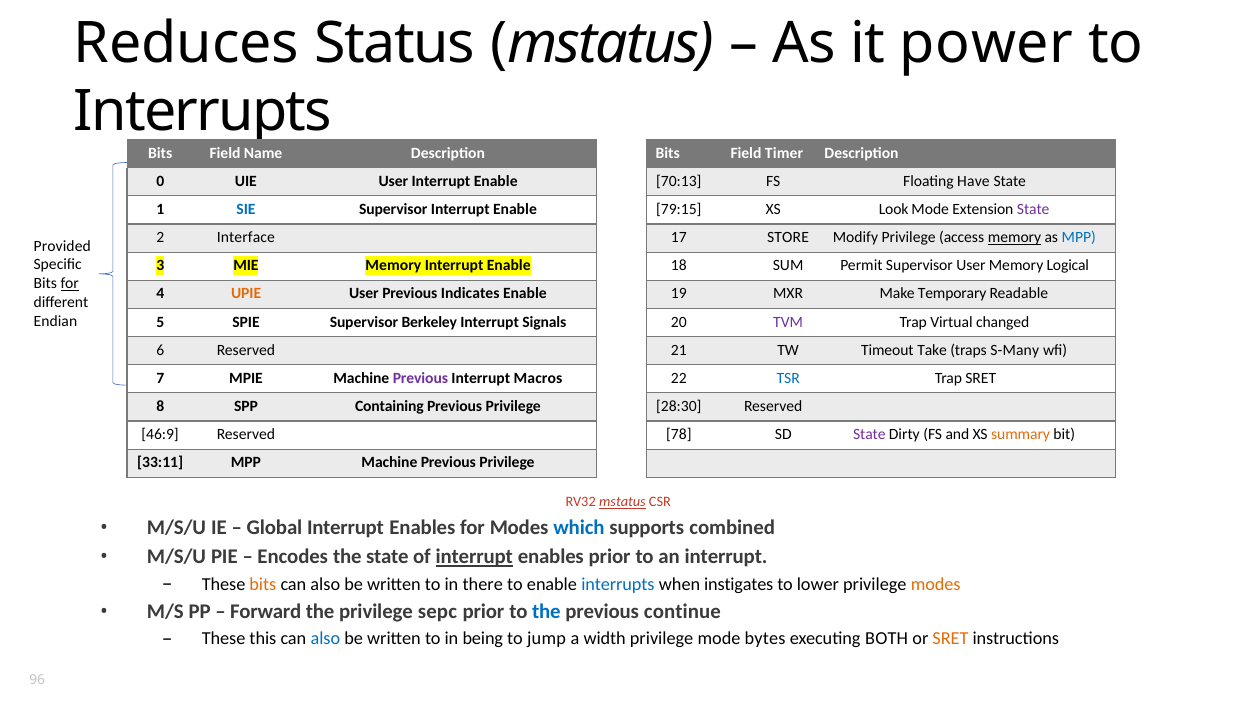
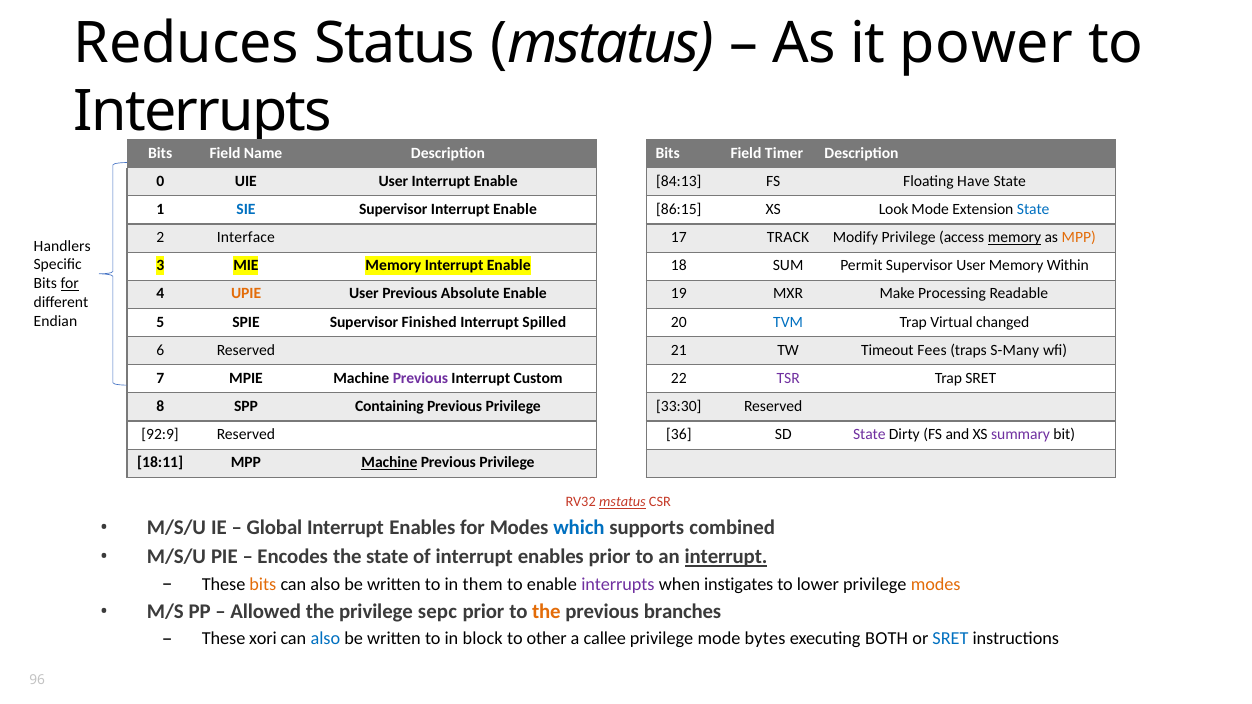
70:13: 70:13 -> 84:13
79:15: 79:15 -> 86:15
State at (1033, 209) colour: purple -> blue
STORE: STORE -> TRACK
MPP at (1079, 237) colour: blue -> orange
Provided: Provided -> Handlers
Logical: Logical -> Within
Indicates: Indicates -> Absolute
Temporary: Temporary -> Processing
Berkeley: Berkeley -> Finished
Signals: Signals -> Spilled
TVM colour: purple -> blue
Take: Take -> Fees
Macros: Macros -> Custom
TSR colour: blue -> purple
28:30: 28:30 -> 33:30
46:9: 46:9 -> 92:9
78: 78 -> 36
summary colour: orange -> purple
33:11: 33:11 -> 18:11
Machine at (389, 463) underline: none -> present
interrupt at (474, 557) underline: present -> none
interrupt at (726, 557) underline: none -> present
there: there -> them
interrupts at (618, 584) colour: blue -> purple
Forward: Forward -> Allowed
the at (546, 612) colour: blue -> orange
continue: continue -> branches
this: this -> xori
being: being -> block
jump: jump -> other
width: width -> callee
SRET at (950, 639) colour: orange -> blue
